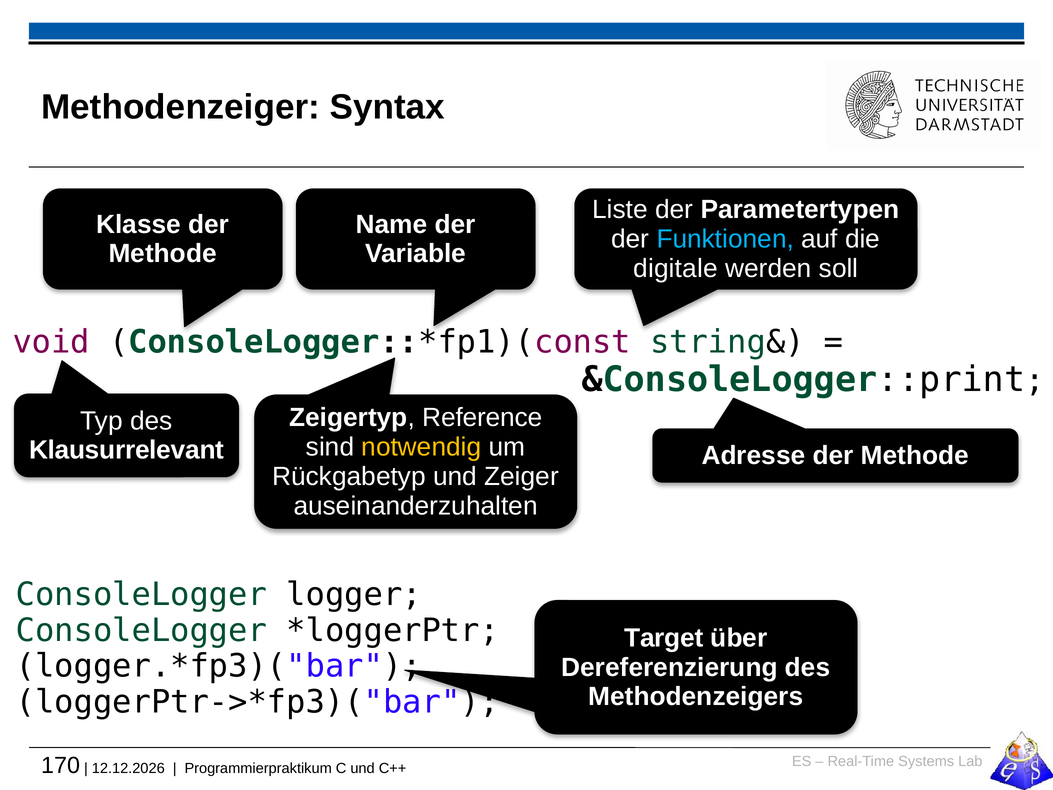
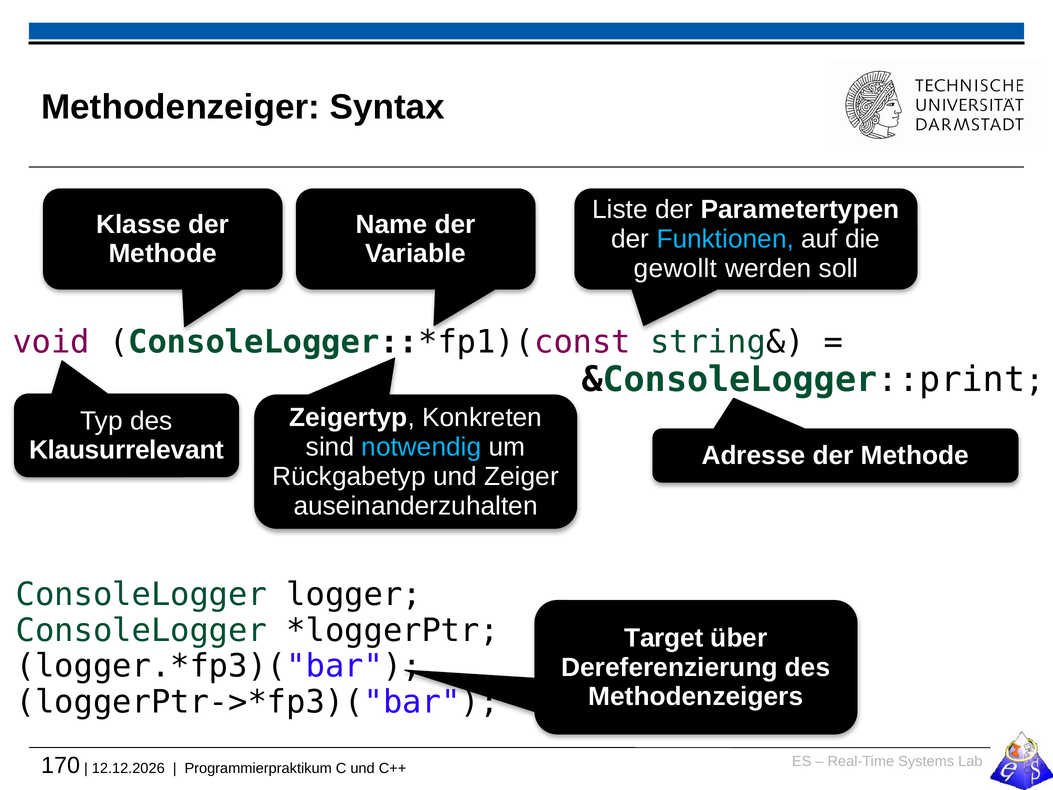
digitale: digitale -> gewollt
Reference: Reference -> Konkreten
notwendig colour: yellow -> light blue
